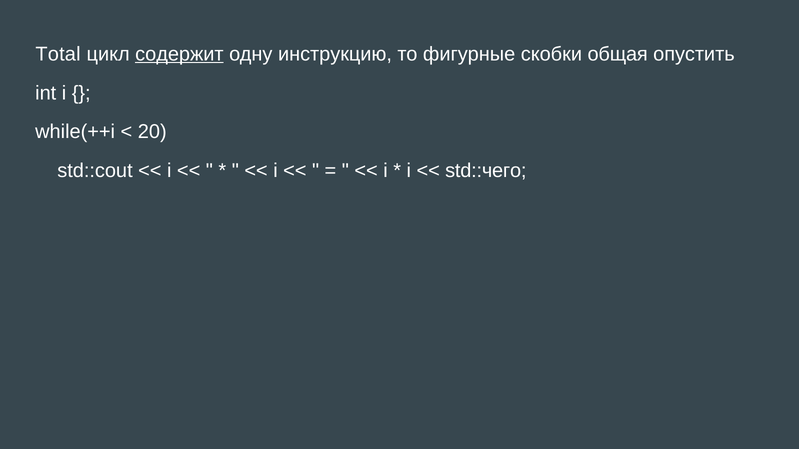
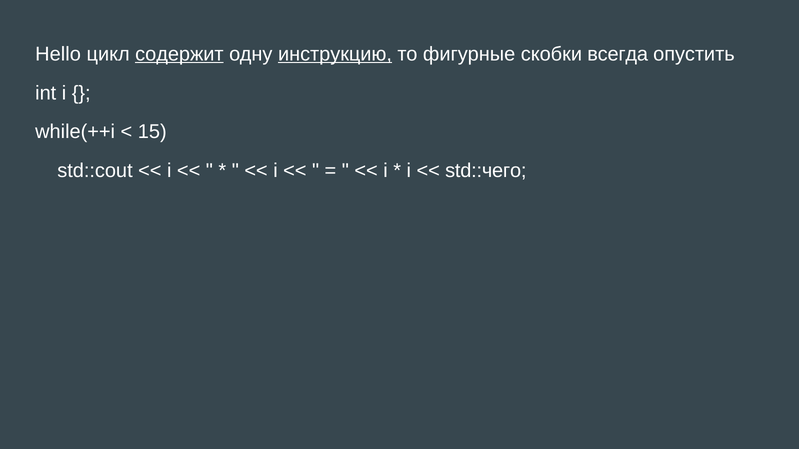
Total: Total -> Hello
инструкцию underline: none -> present
общая: общая -> всегда
20: 20 -> 15
